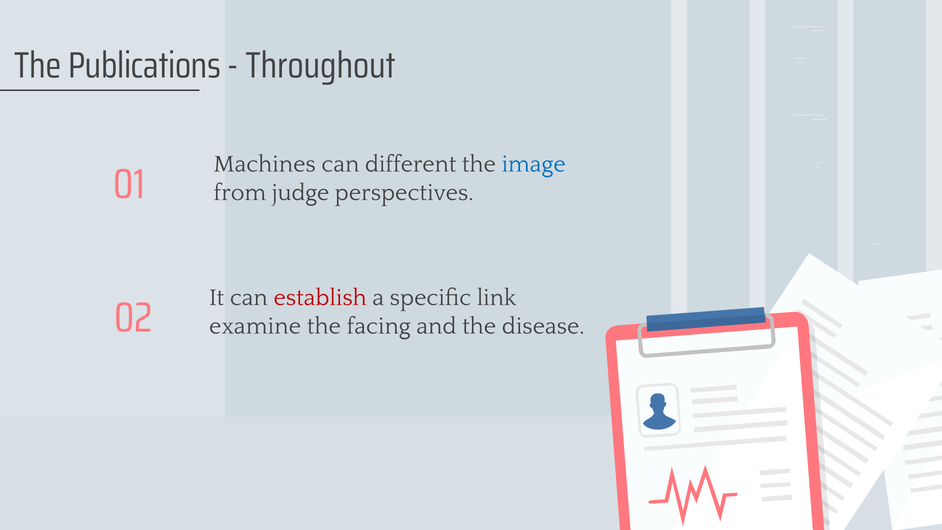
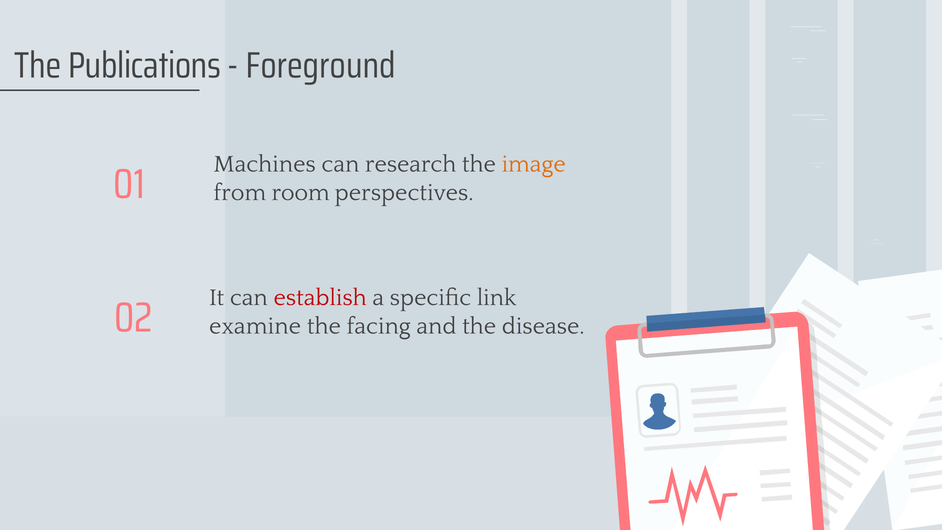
Throughout: Throughout -> Foreground
different: different -> research
image colour: blue -> orange
judge: judge -> room
